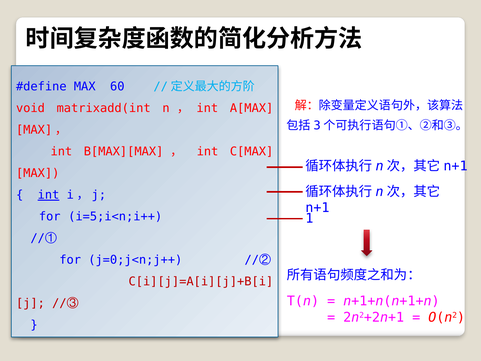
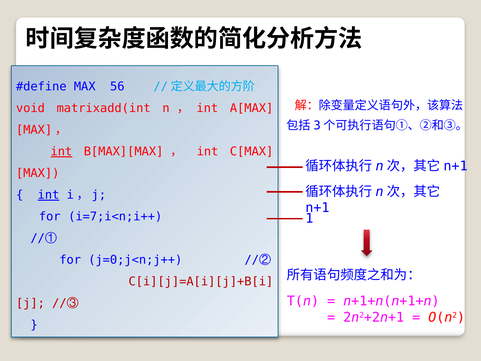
60: 60 -> 56
int at (61, 152) underline: none -> present
i=5;i<n;i++: i=5;i<n;i++ -> i=7;i<n;i++
